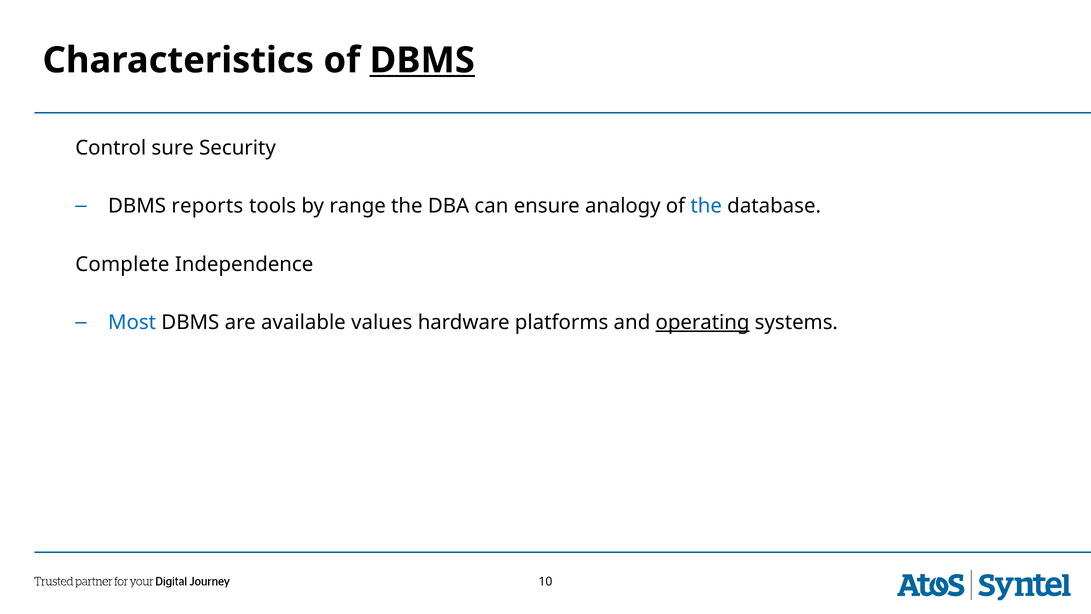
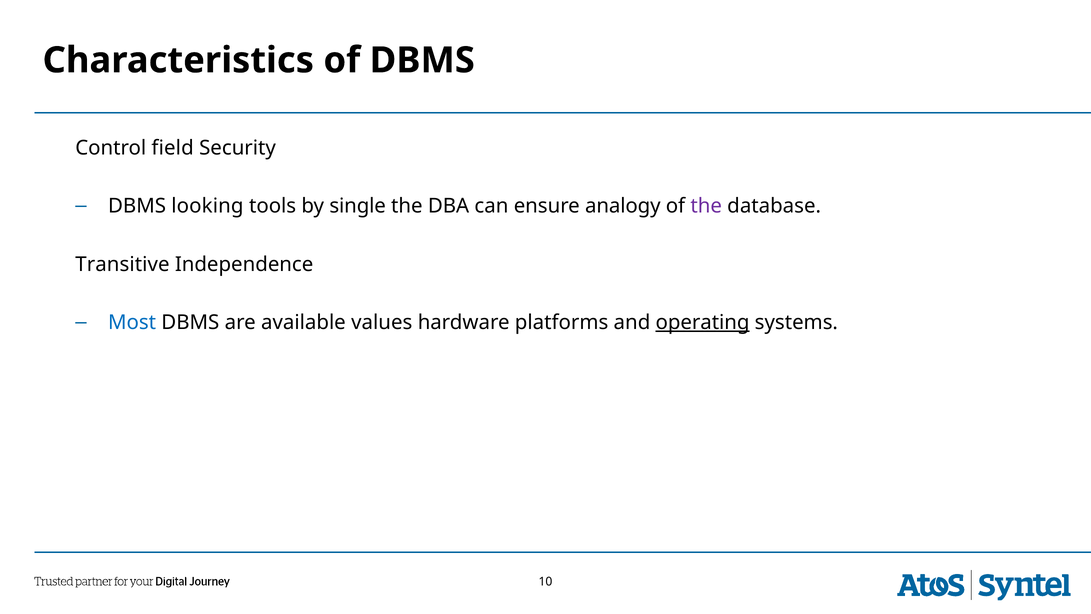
DBMS at (422, 60) underline: present -> none
sure: sure -> field
reports: reports -> looking
range: range -> single
the at (706, 206) colour: blue -> purple
Complete: Complete -> Transitive
